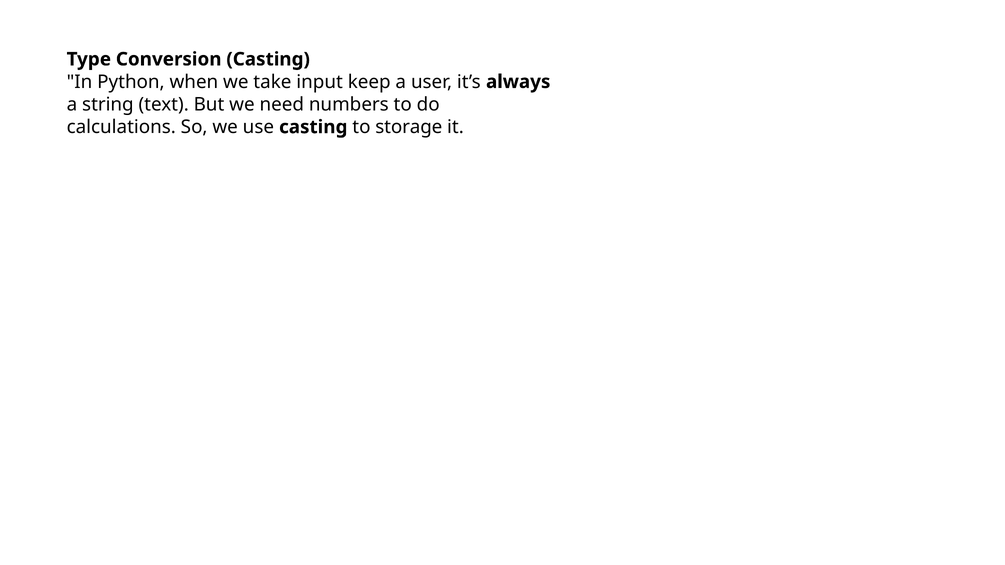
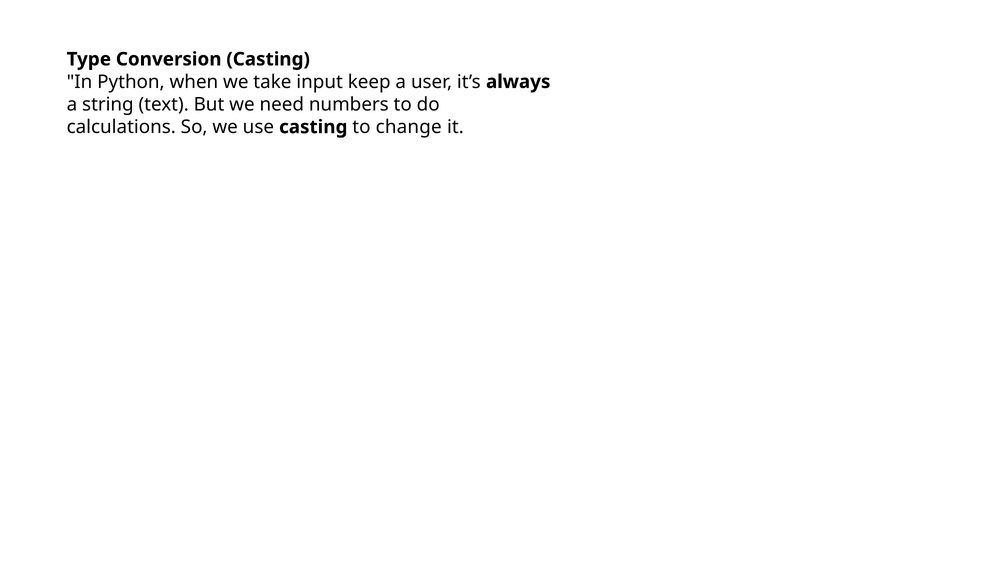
storage: storage -> change
